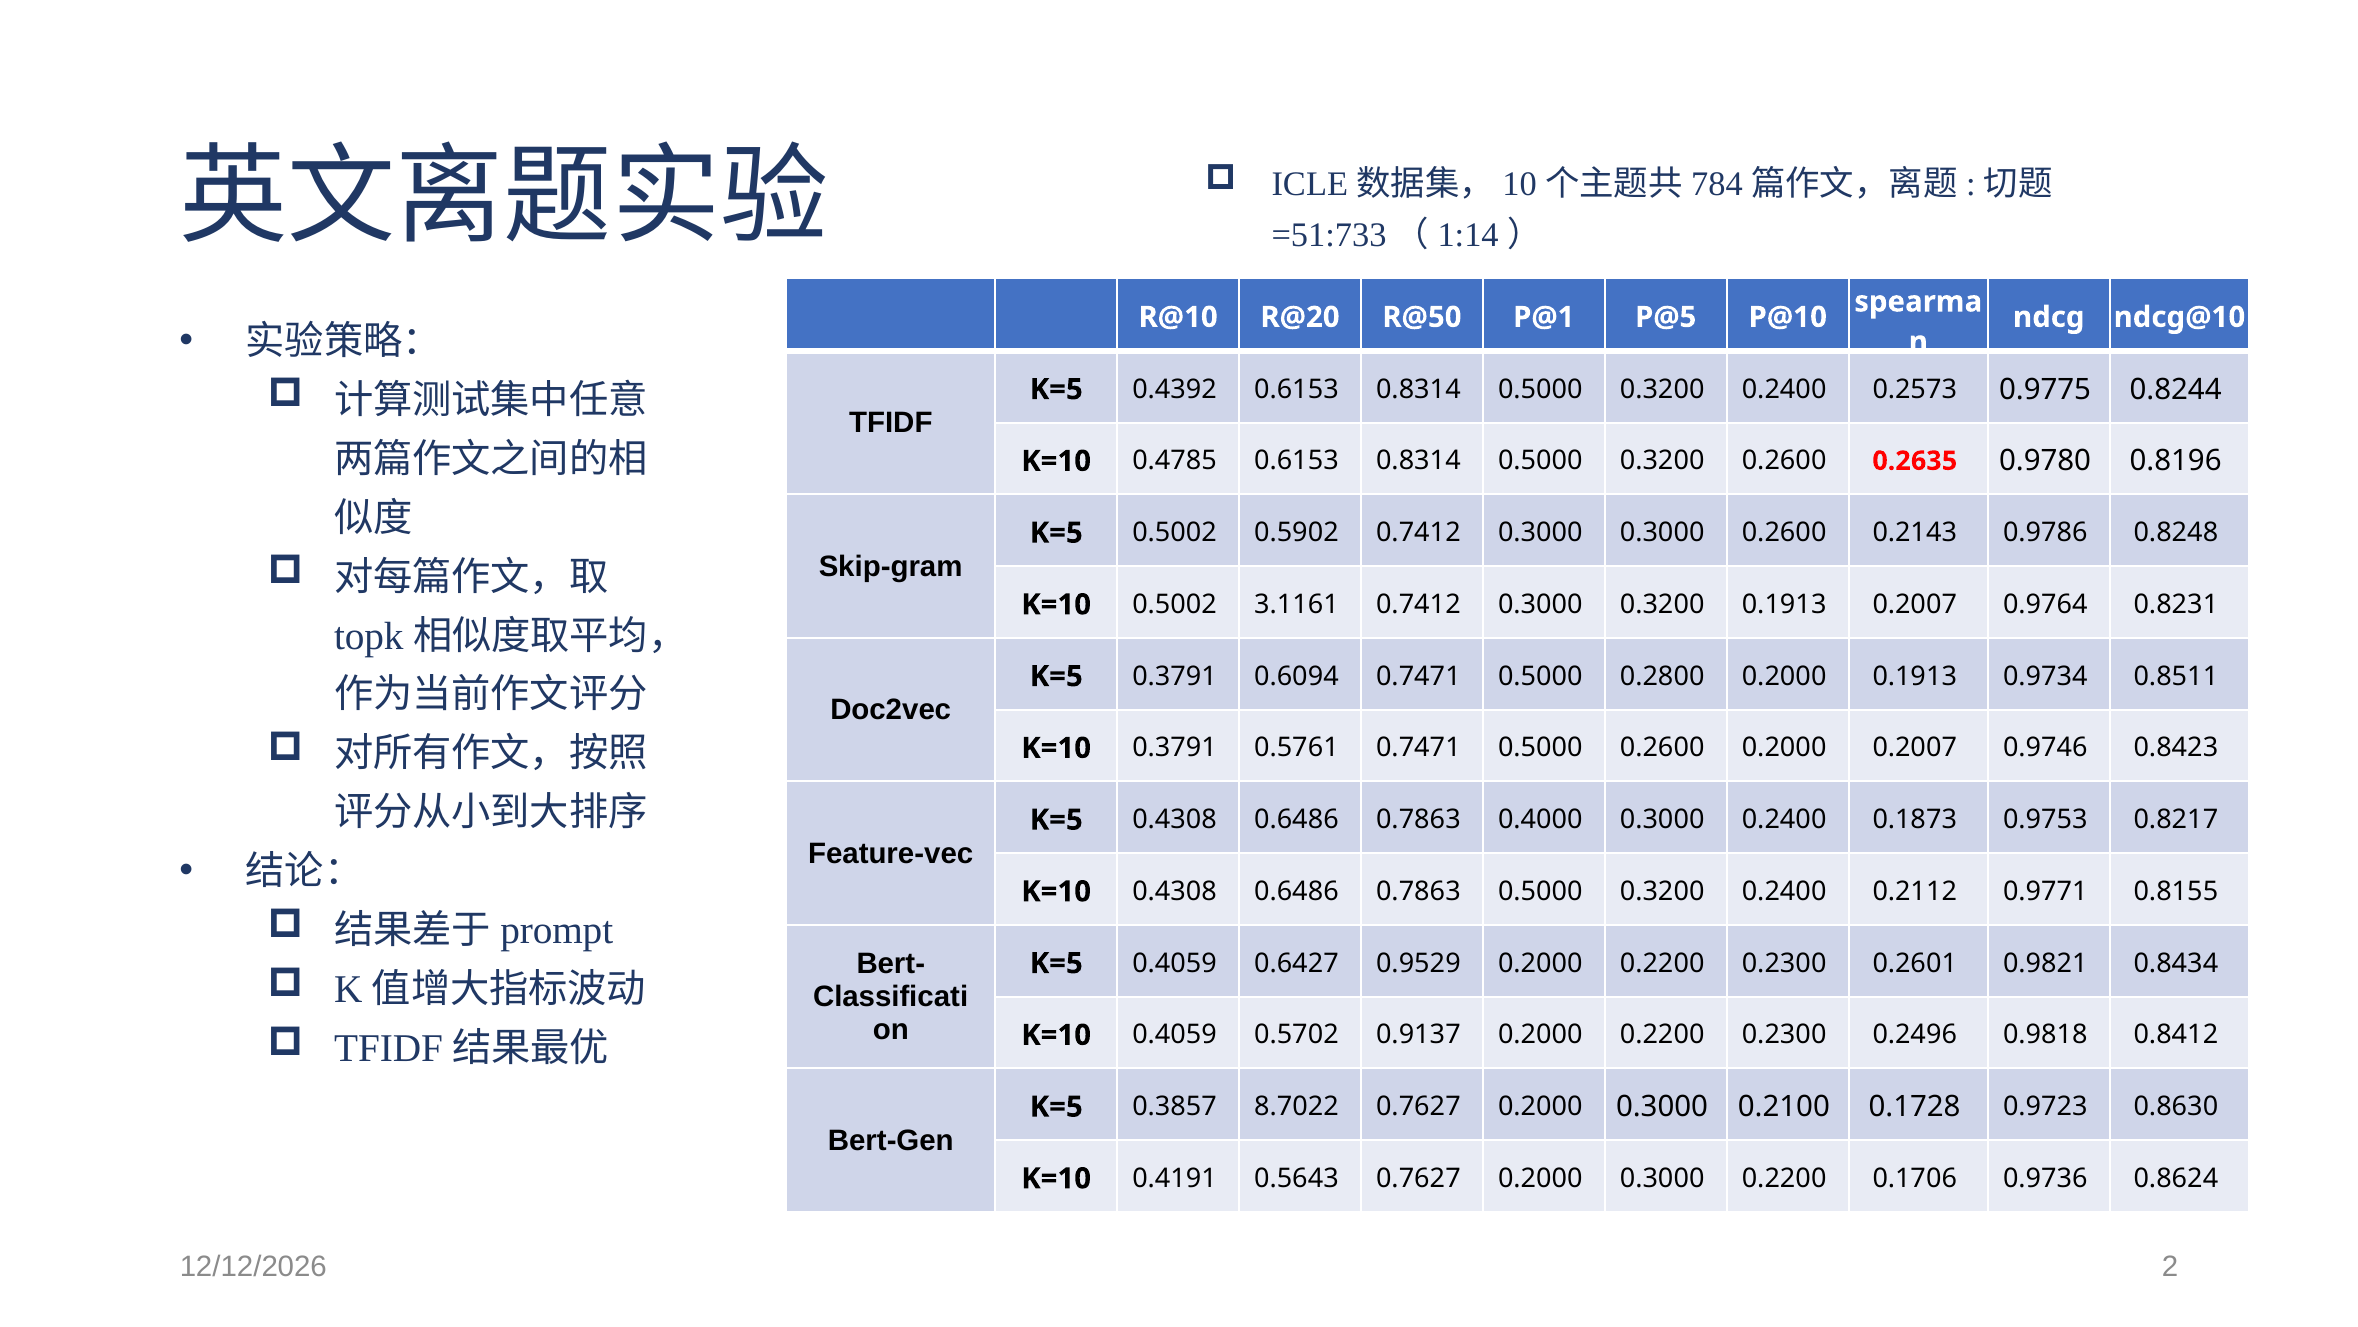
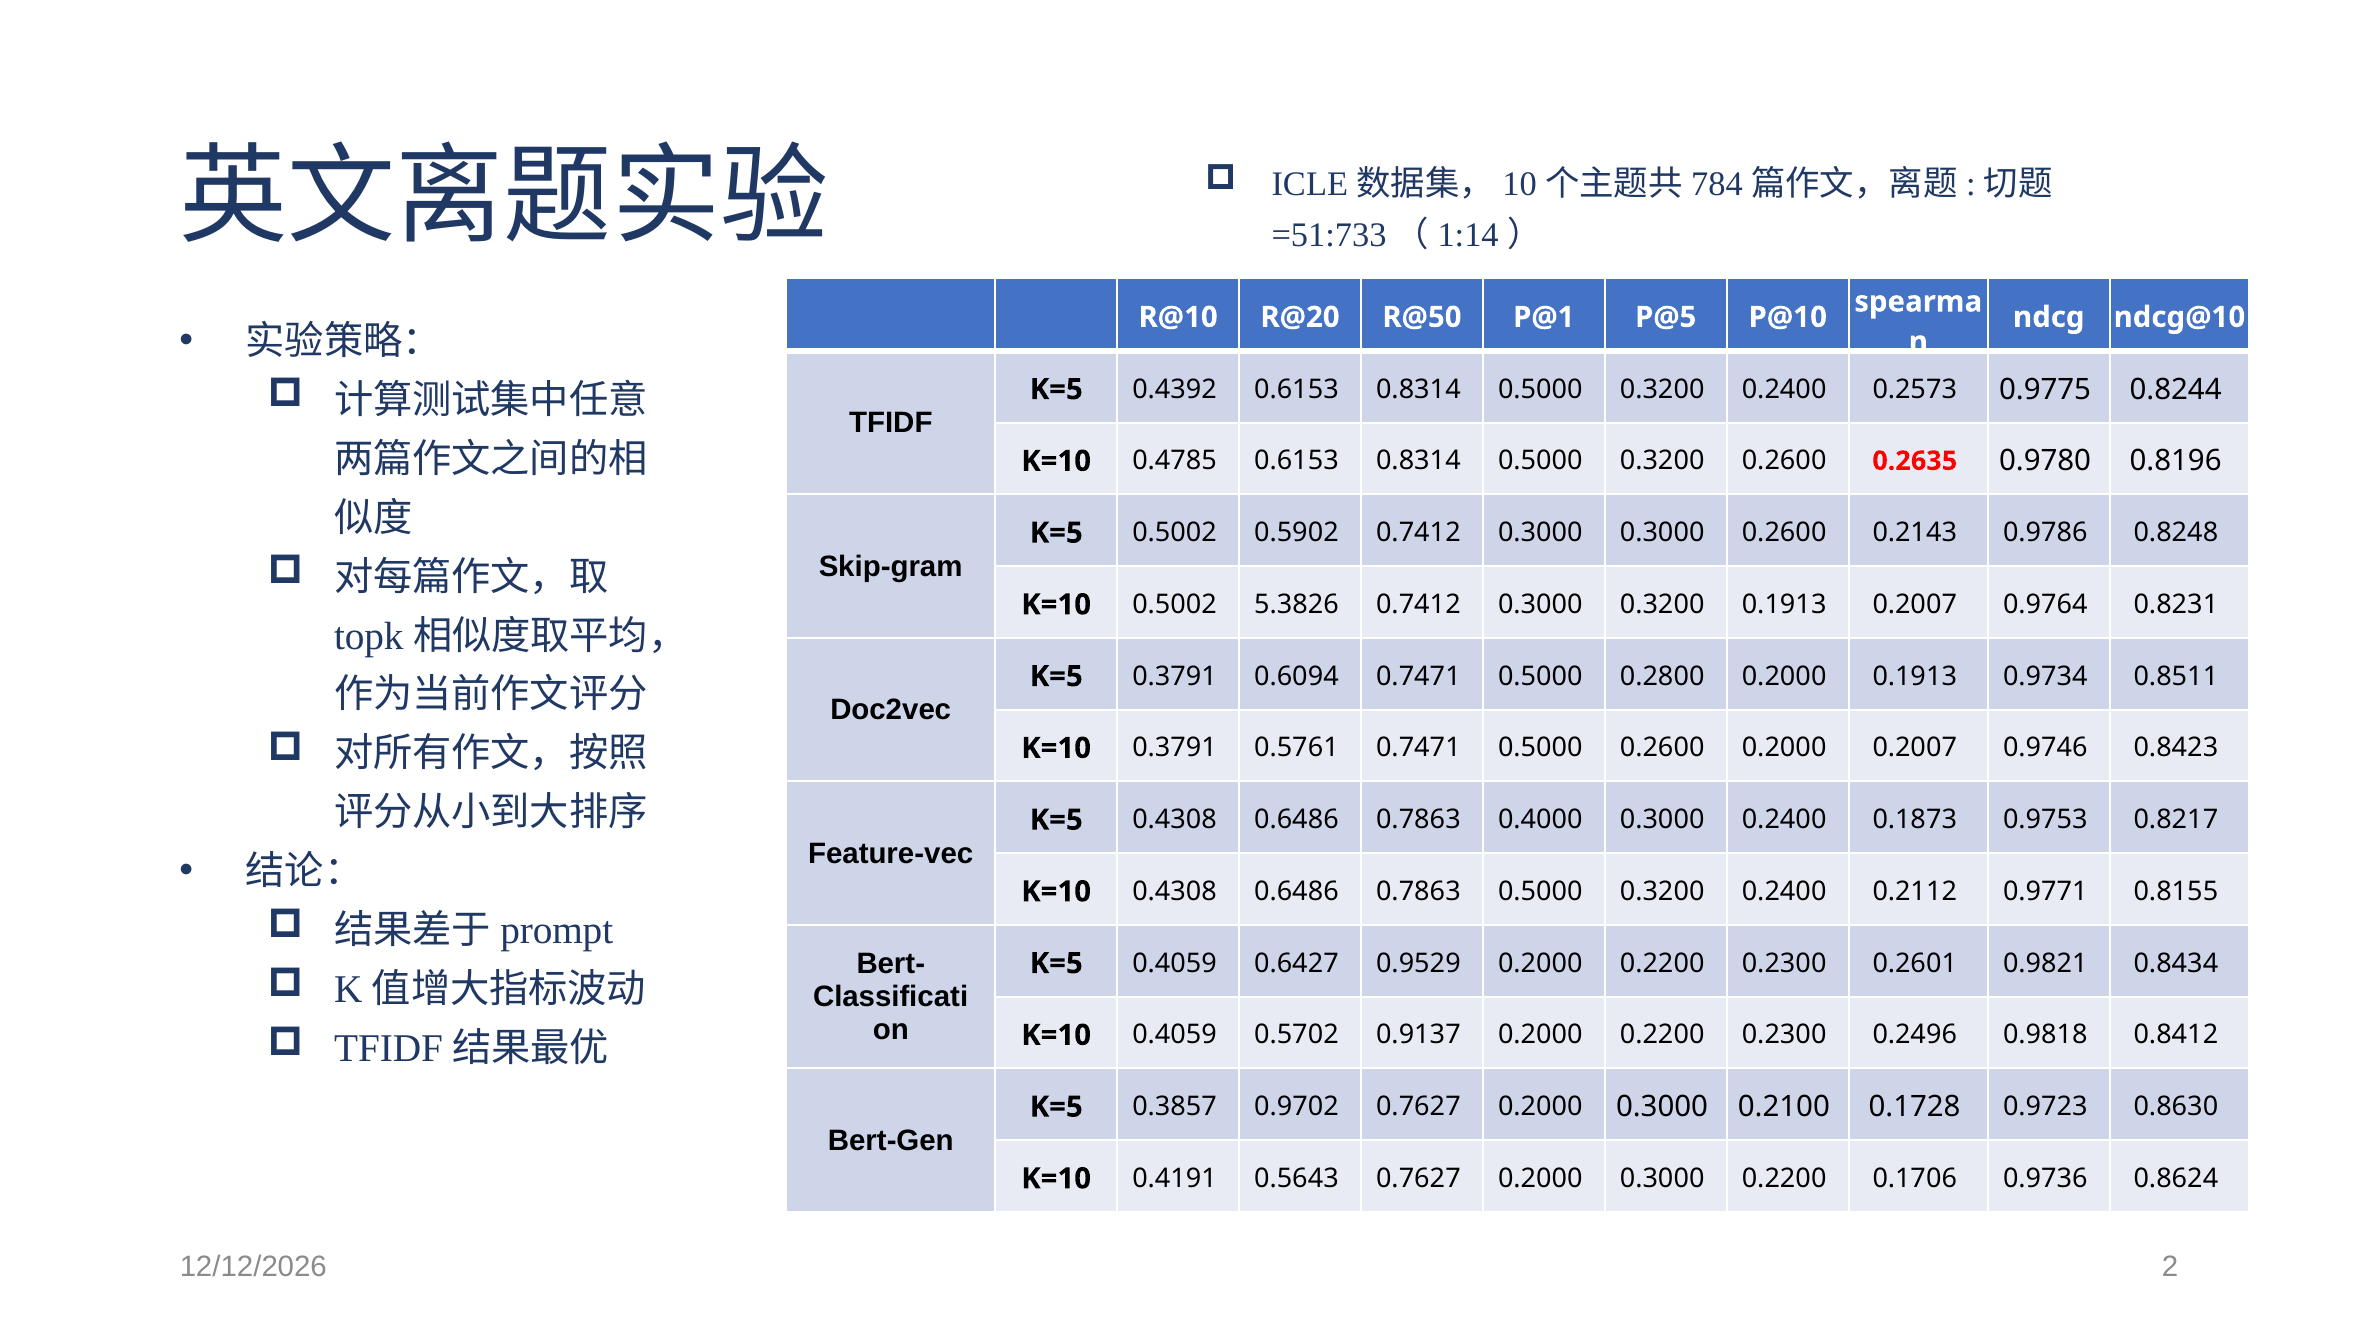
3.1161: 3.1161 -> 5.3826
8.7022: 8.7022 -> 0.9702
